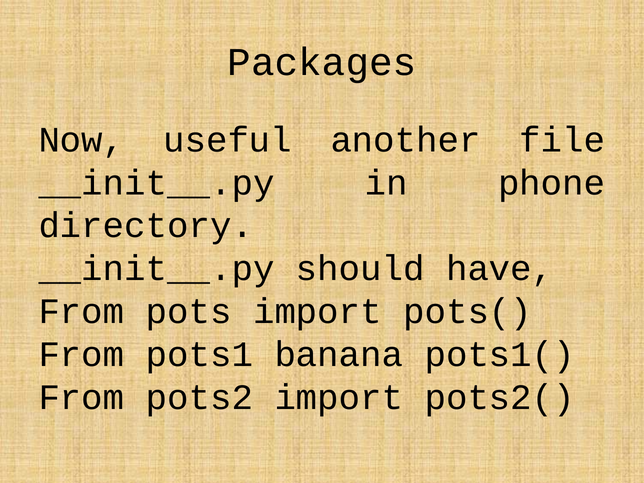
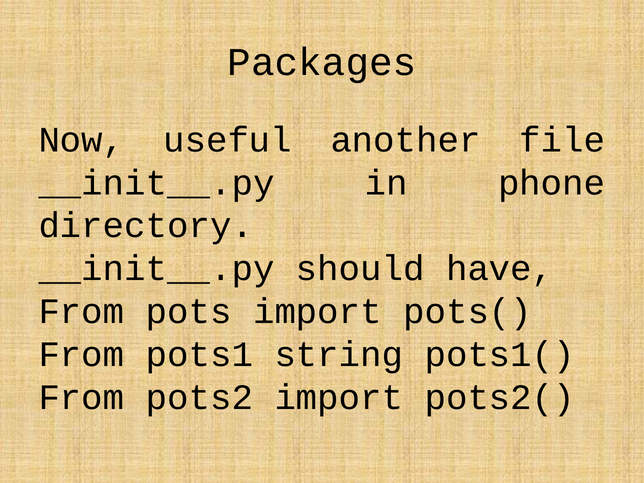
banana: banana -> string
